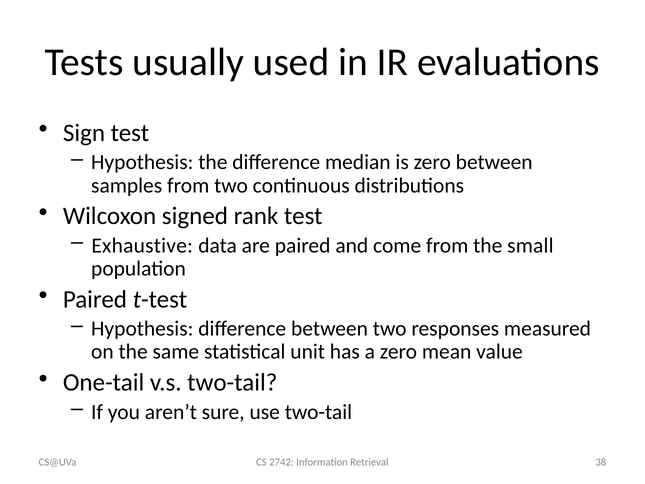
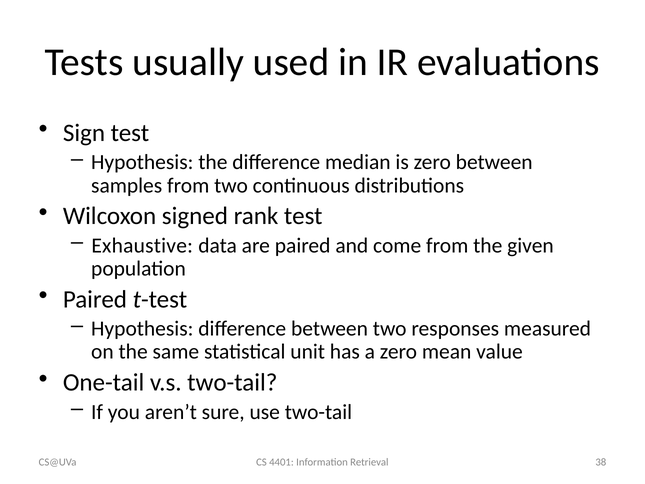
small: small -> given
2742: 2742 -> 4401
